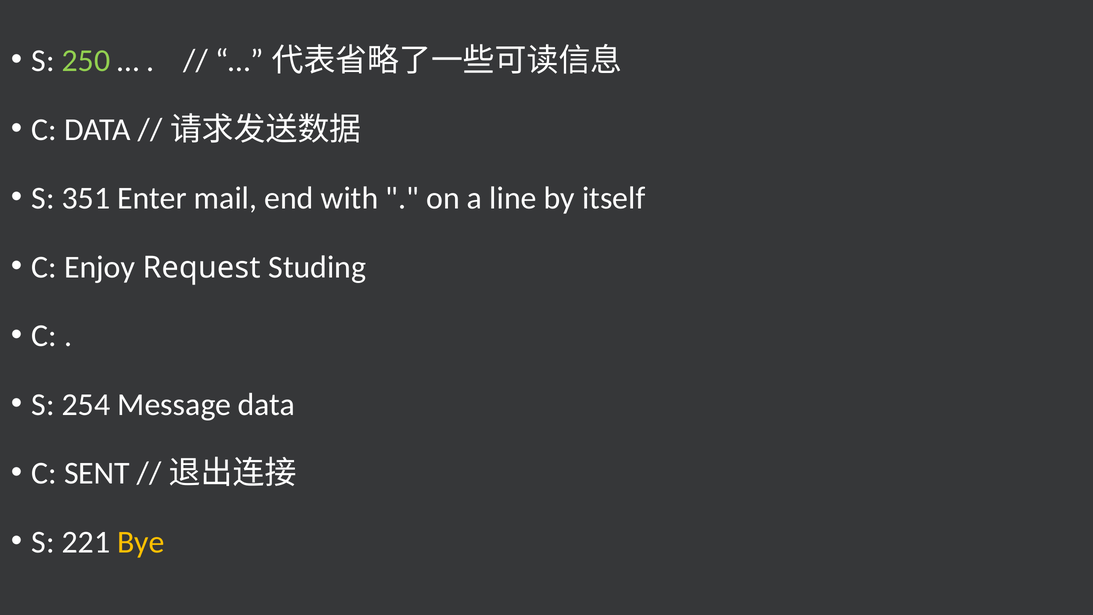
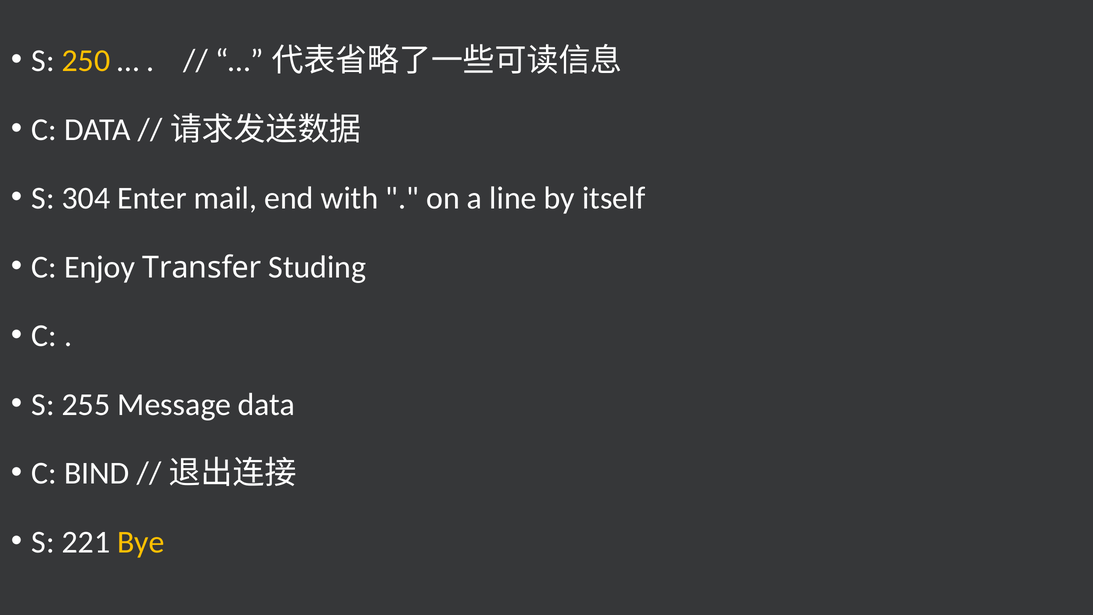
250 colour: light green -> yellow
351: 351 -> 304
Request: Request -> Transfer
254: 254 -> 255
SENT: SENT -> BIND
